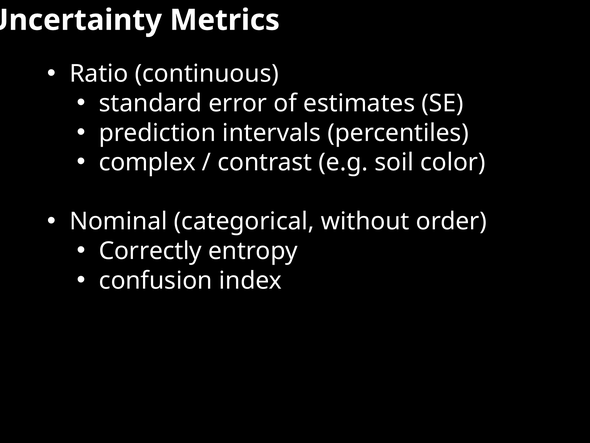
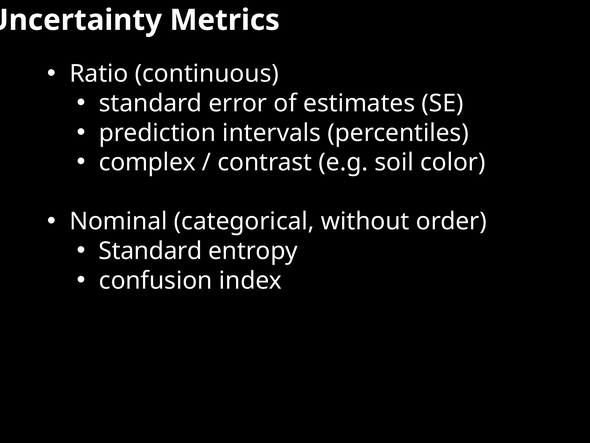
Correctly at (150, 251): Correctly -> Standard
